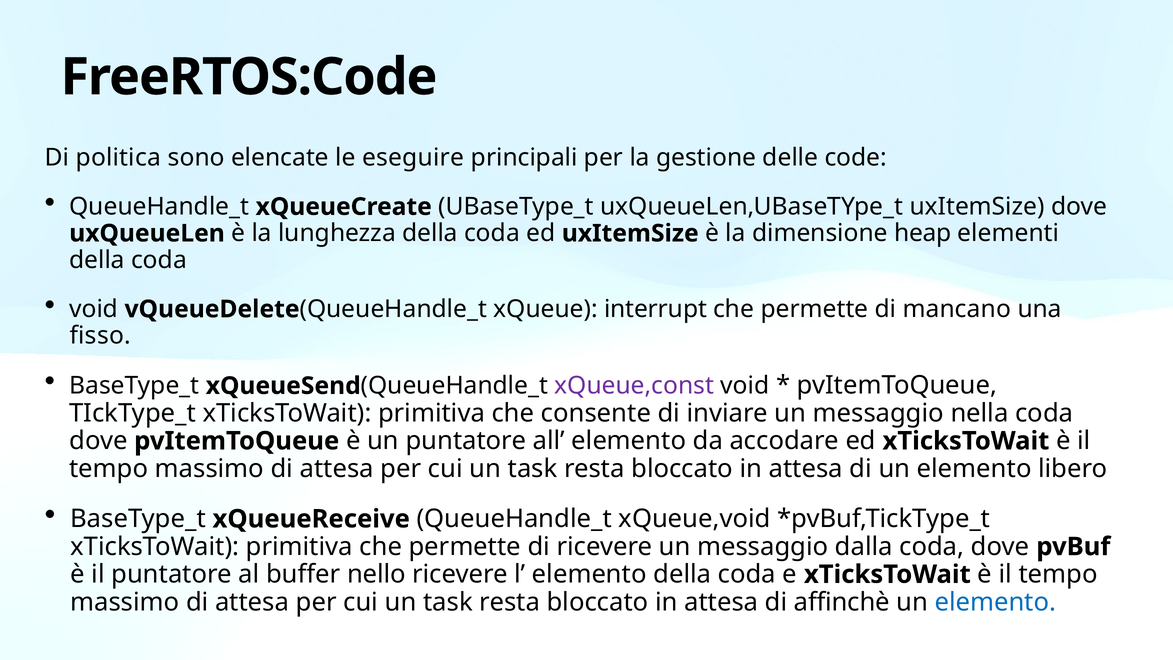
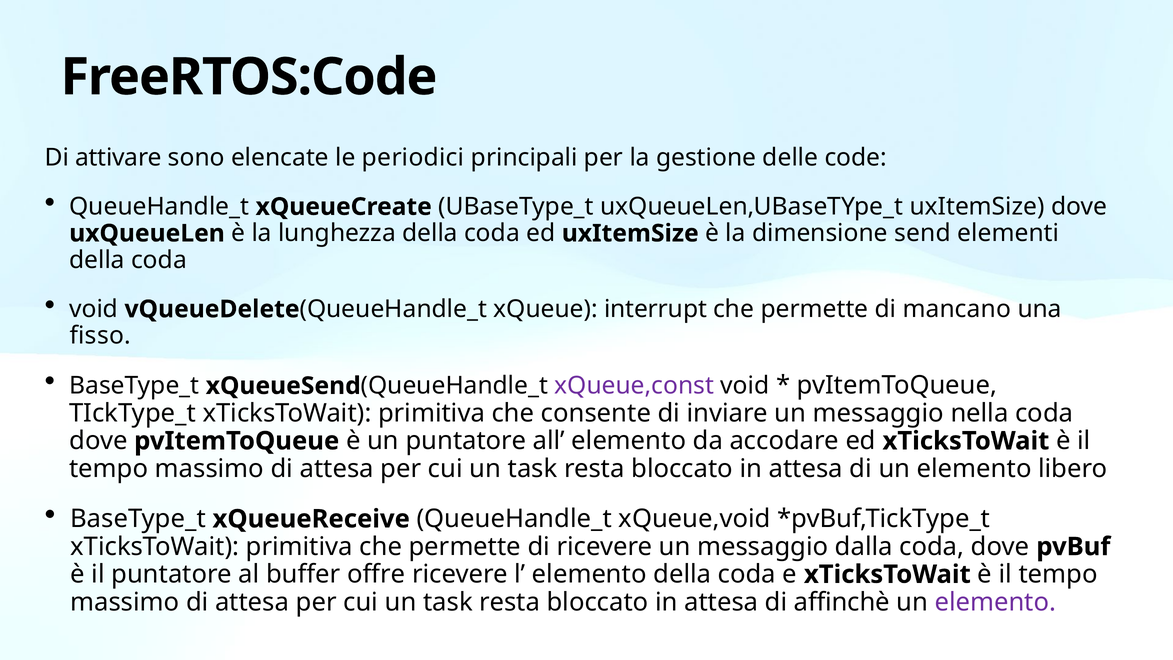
politica: politica -> attivare
eseguire: eseguire -> periodici
heap: heap -> send
nello: nello -> offre
elemento at (995, 602) colour: blue -> purple
